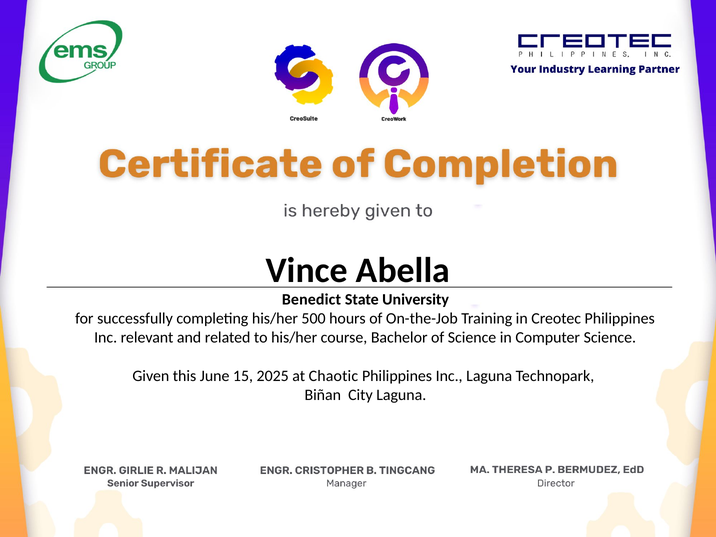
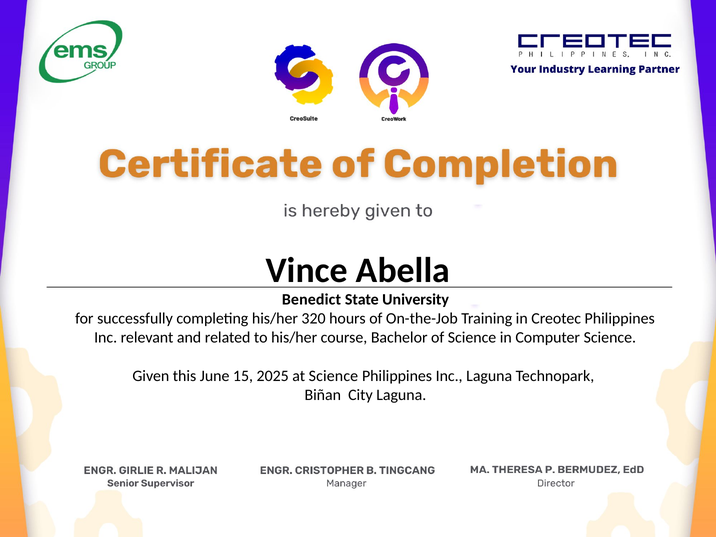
500: 500 -> 320
at Chaotic: Chaotic -> Science
